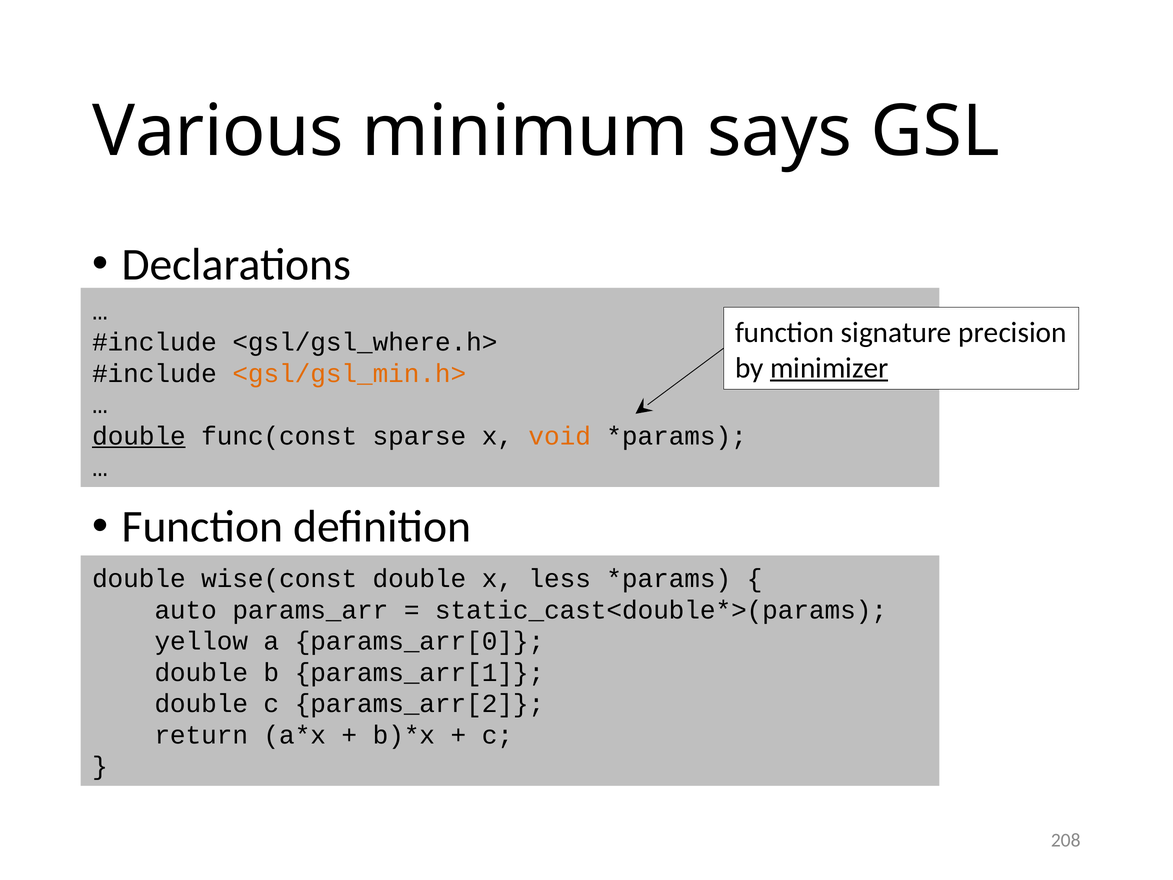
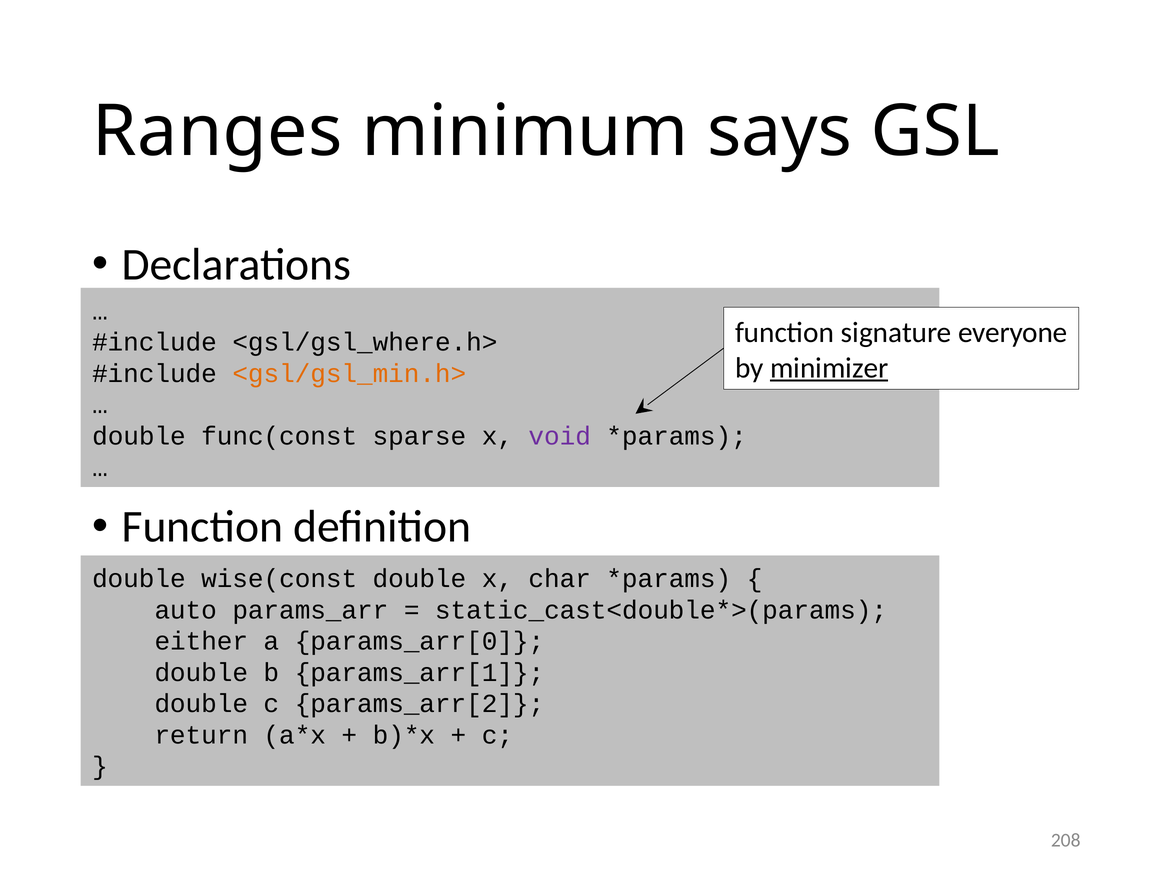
Various: Various -> Ranges
precision: precision -> everyone
double at (139, 436) underline: present -> none
void colour: orange -> purple
less: less -> char
yellow: yellow -> either
